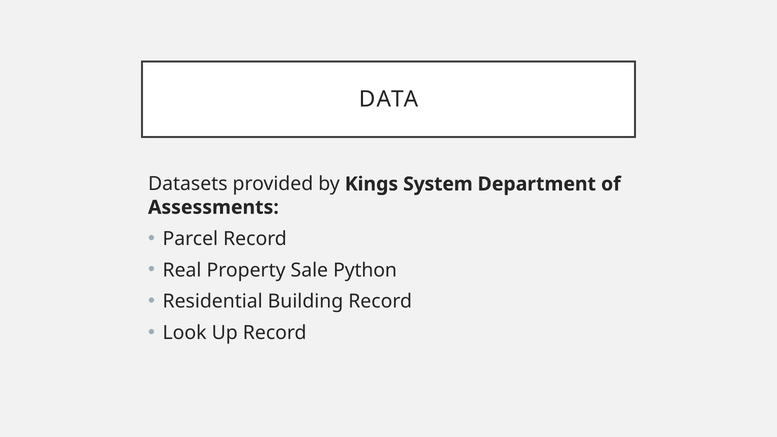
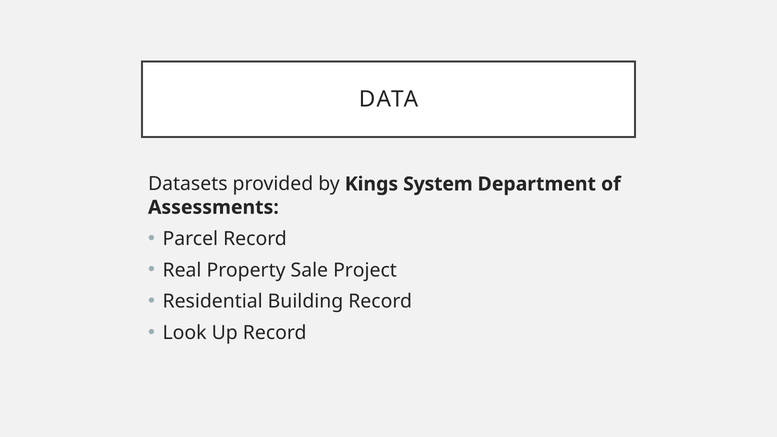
Python: Python -> Project
